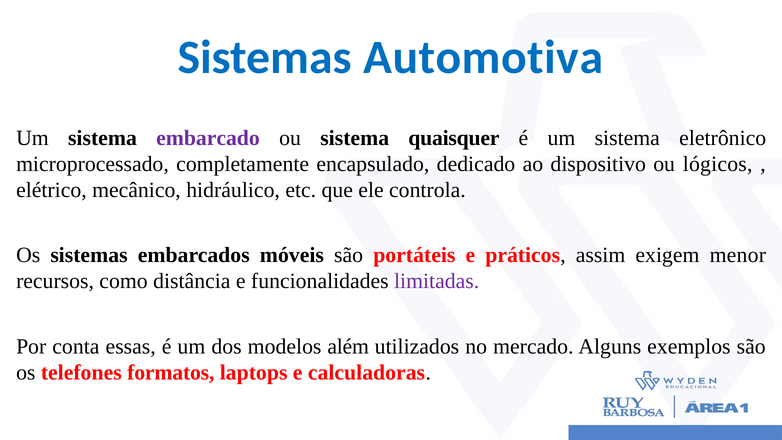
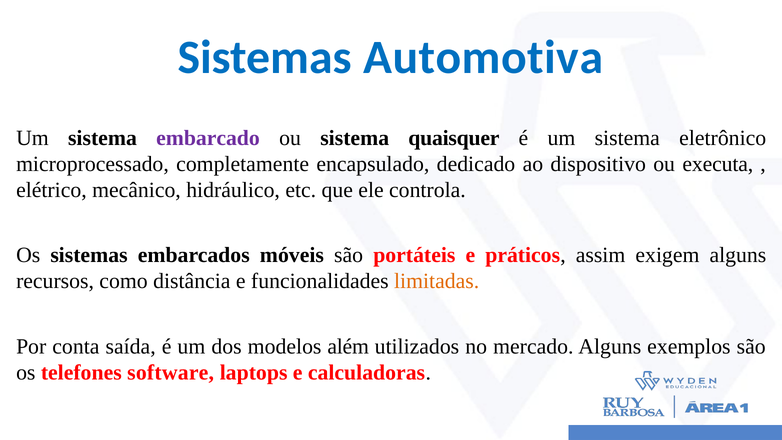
lógicos: lógicos -> executa
exigem menor: menor -> alguns
limitadas colour: purple -> orange
essas: essas -> saída
formatos: formatos -> software
